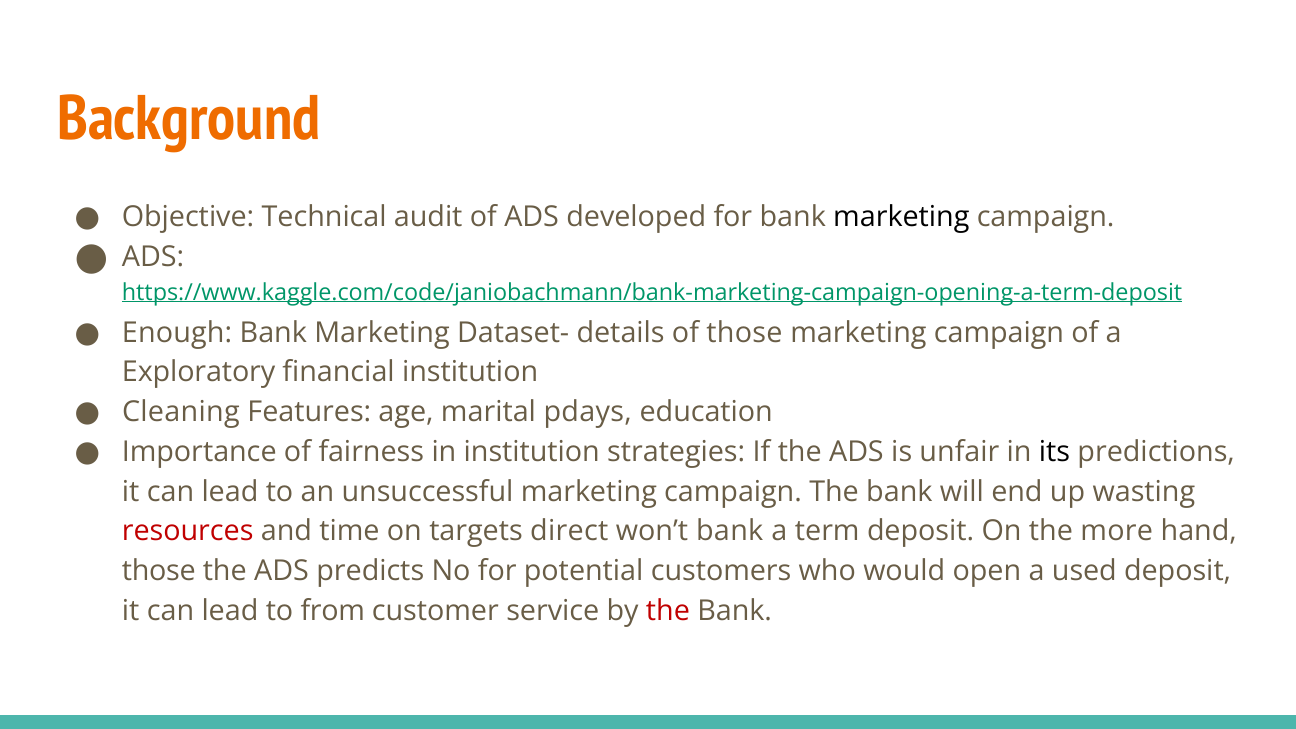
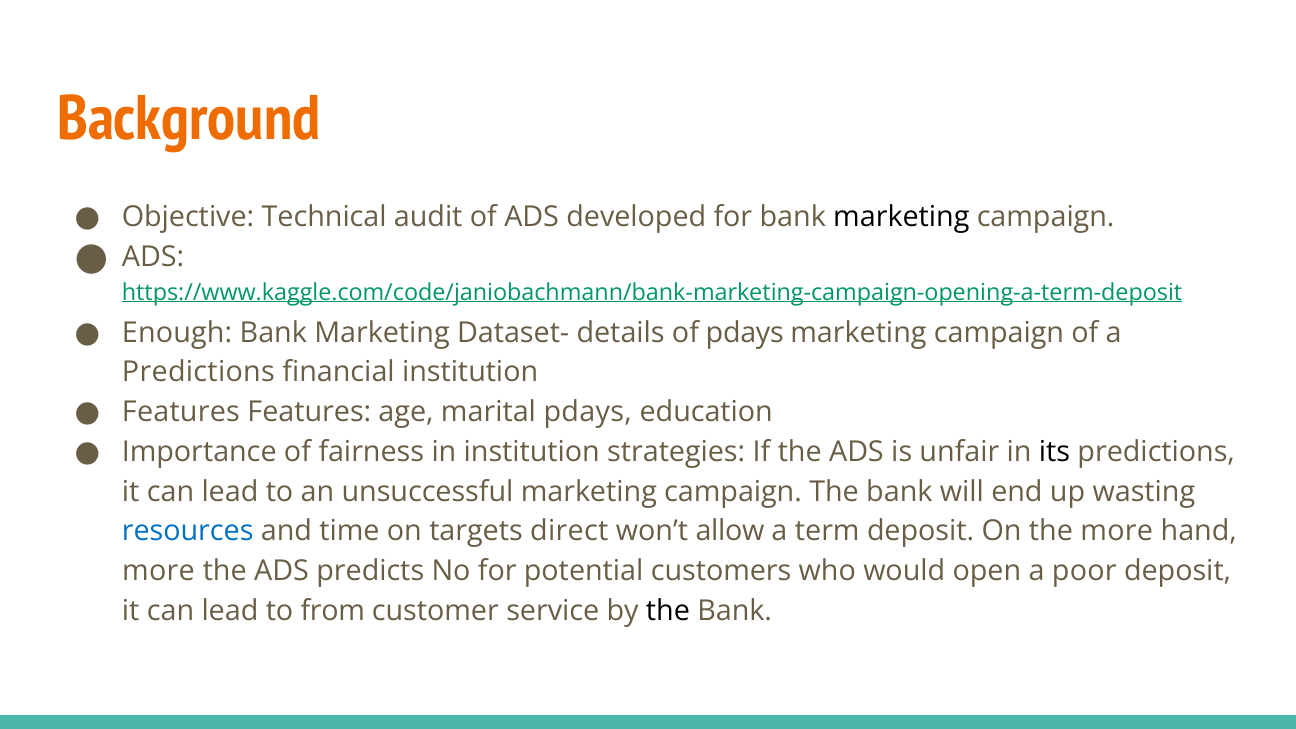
of those: those -> pdays
Exploratory at (199, 372): Exploratory -> Predictions
Cleaning at (181, 412): Cleaning -> Features
resources colour: red -> blue
won’t bank: bank -> allow
those at (159, 571): those -> more
used: used -> poor
the at (668, 611) colour: red -> black
